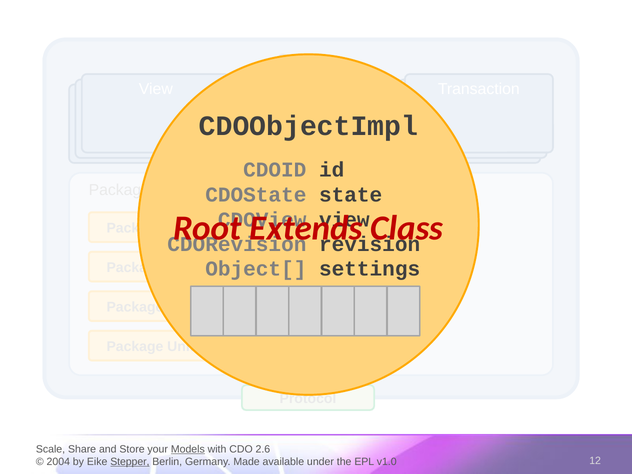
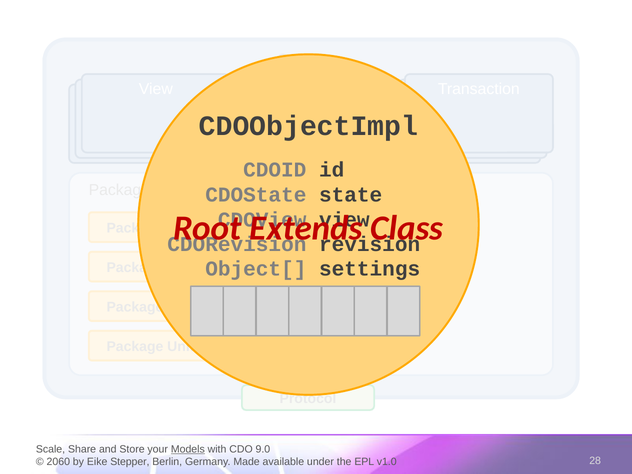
2.6: 2.6 -> 9.0
2004: 2004 -> 2060
Stepper underline: present -> none
12: 12 -> 28
